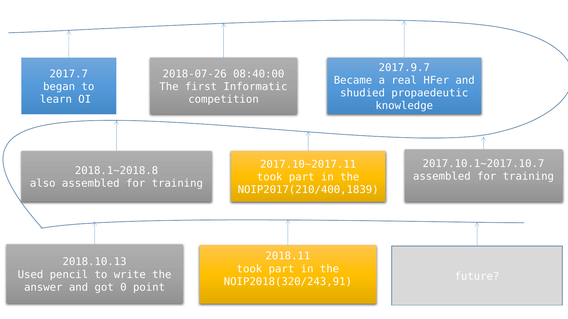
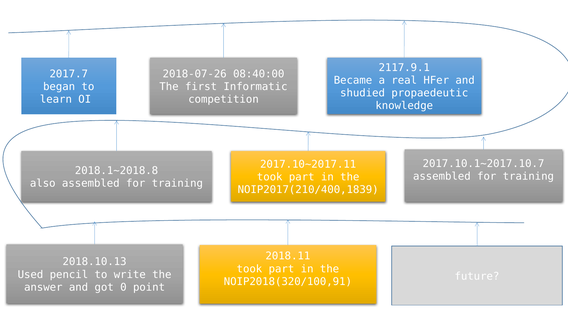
2017.9.7: 2017.9.7 -> 2117.9.1
NOIP2018(320/243,91: NOIP2018(320/243,91 -> NOIP2018(320/100,91
